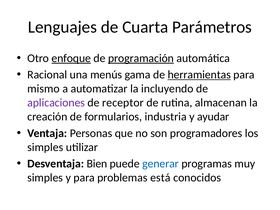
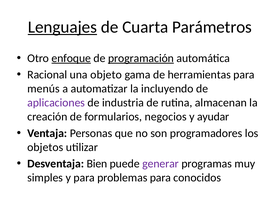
Lenguajes underline: none -> present
menús: menús -> objeto
herramientas underline: present -> none
mismo: mismo -> menús
receptor: receptor -> industria
industria: industria -> negocios
simples at (45, 147): simples -> objetos
generar colour: blue -> purple
problemas está: está -> para
